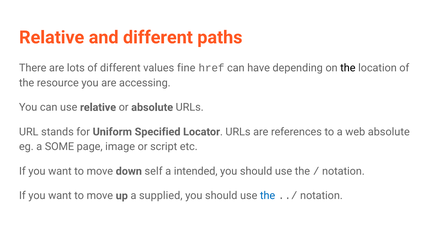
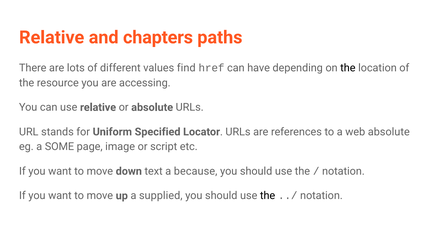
and different: different -> chapters
fine: fine -> find
self: self -> text
intended: intended -> because
the at (268, 196) colour: blue -> black
